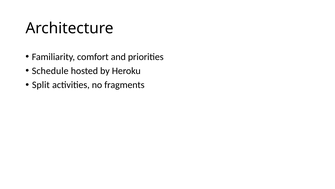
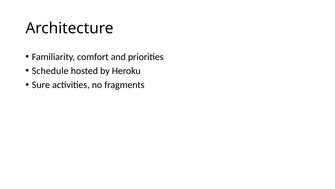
Split: Split -> Sure
